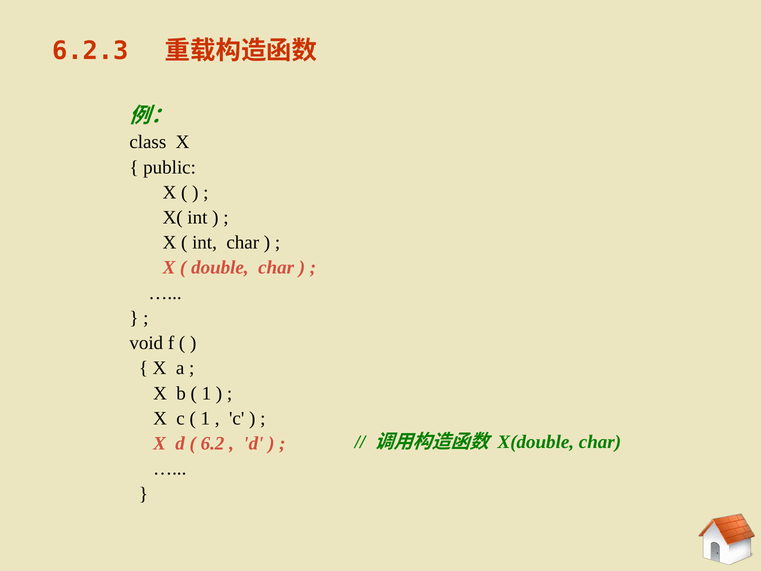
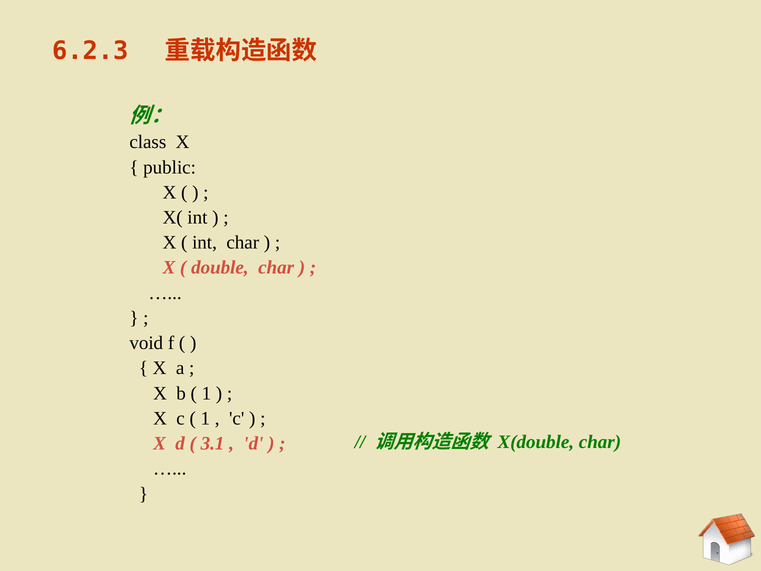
6.2: 6.2 -> 3.1
